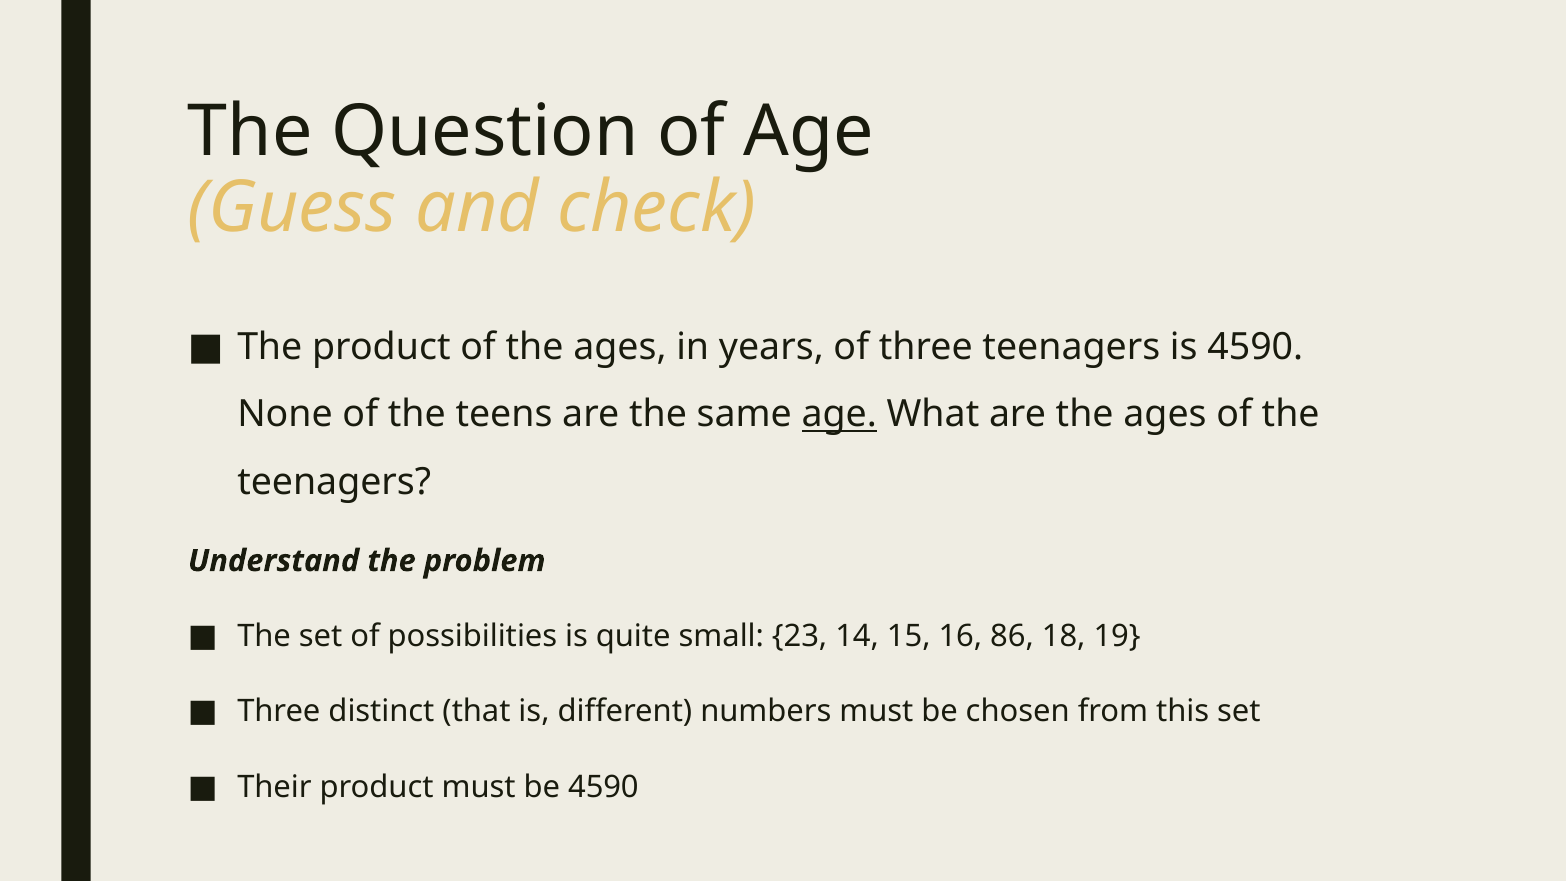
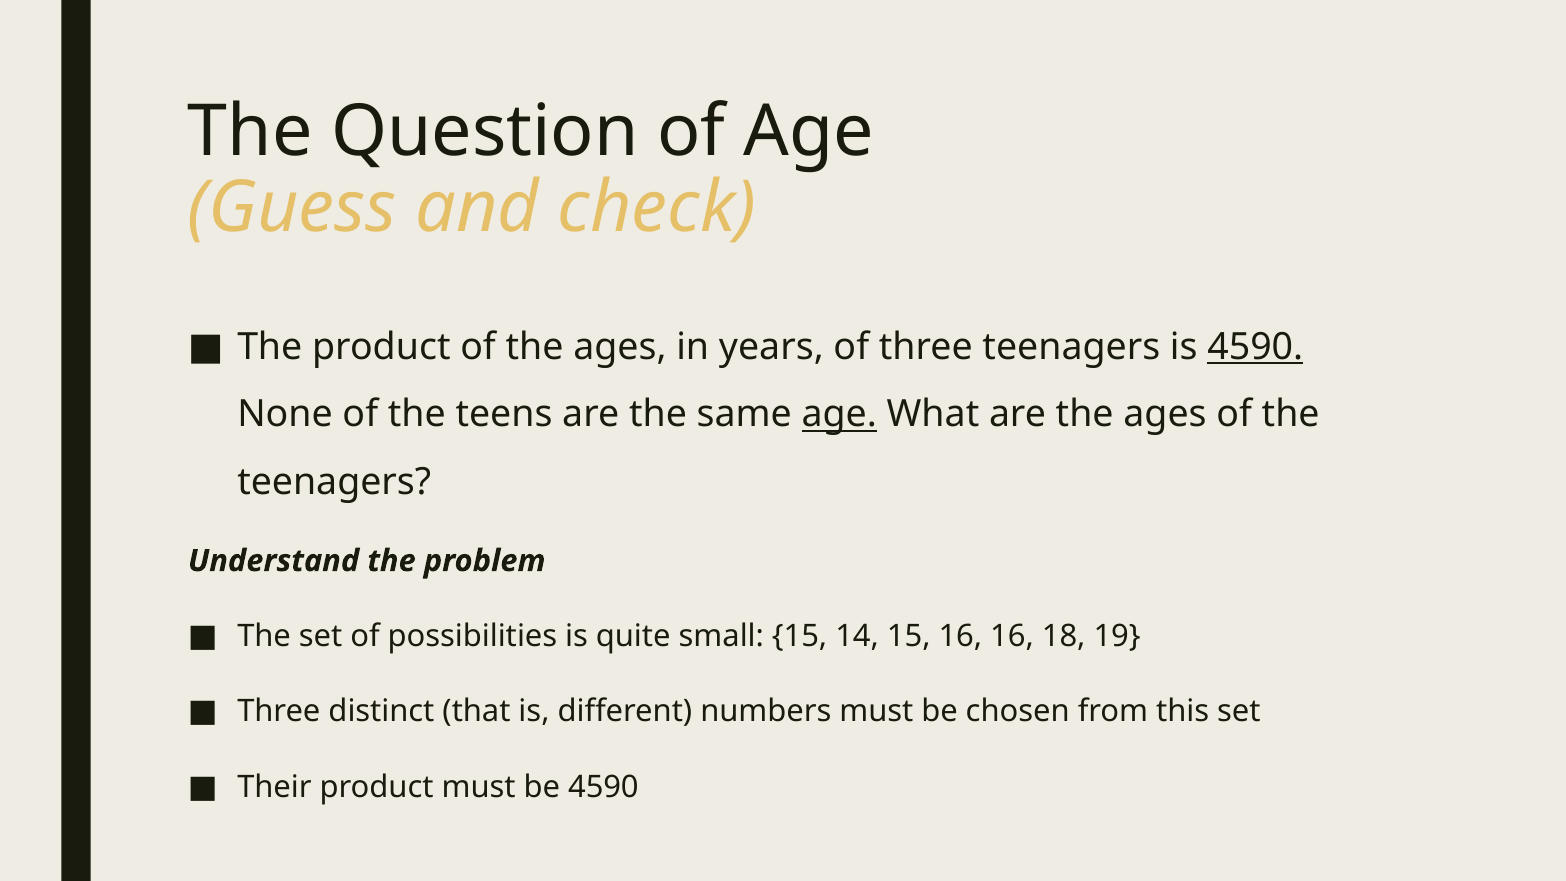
4590 at (1255, 347) underline: none -> present
small 23: 23 -> 15
16 86: 86 -> 16
